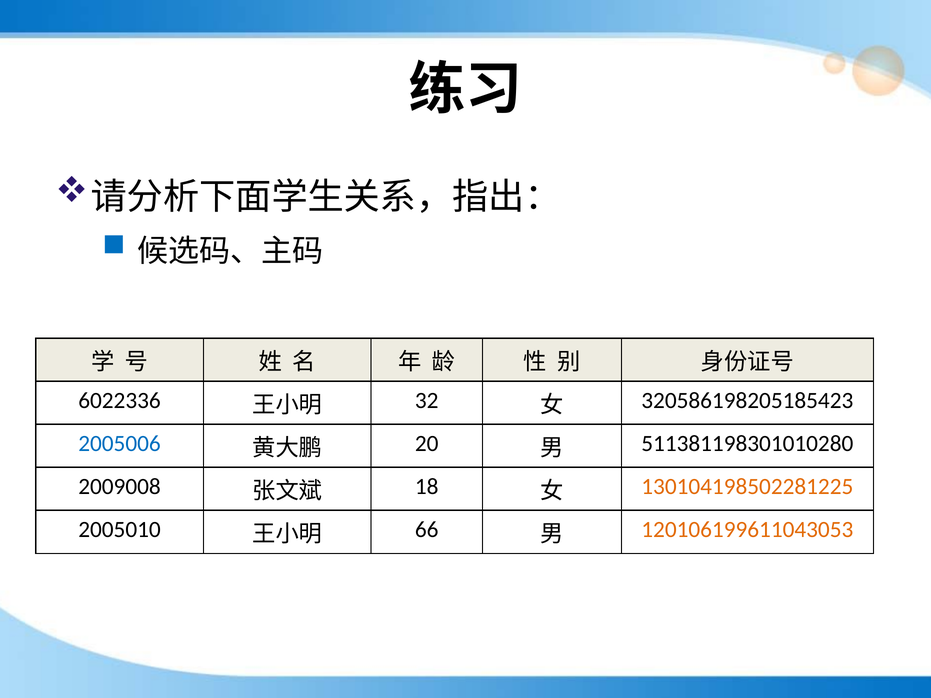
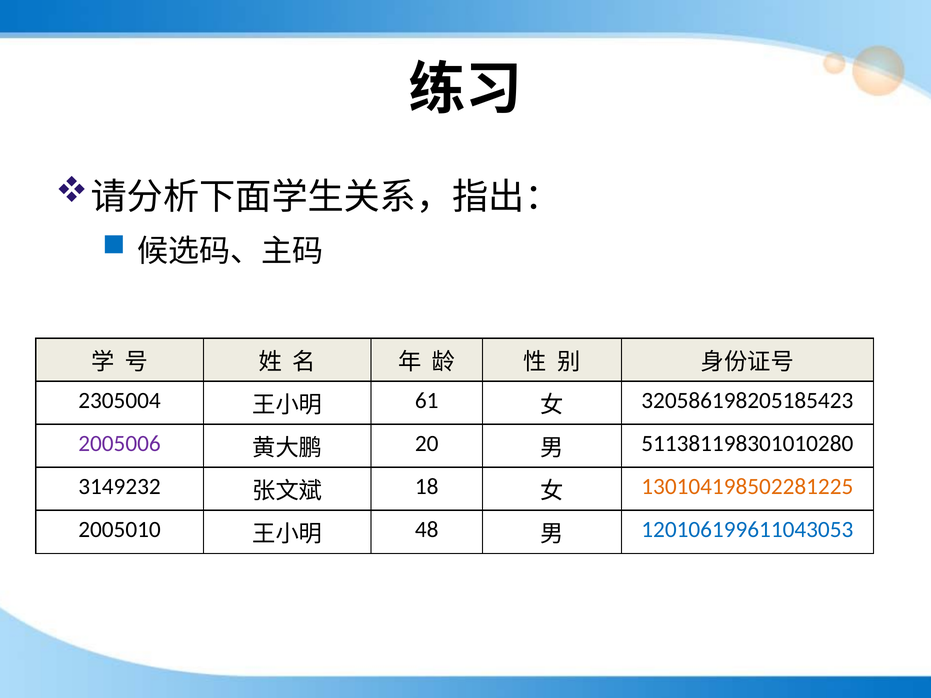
6022336: 6022336 -> 2305004
32: 32 -> 61
2005006 colour: blue -> purple
2009008: 2009008 -> 3149232
66: 66 -> 48
120106199611043053 colour: orange -> blue
